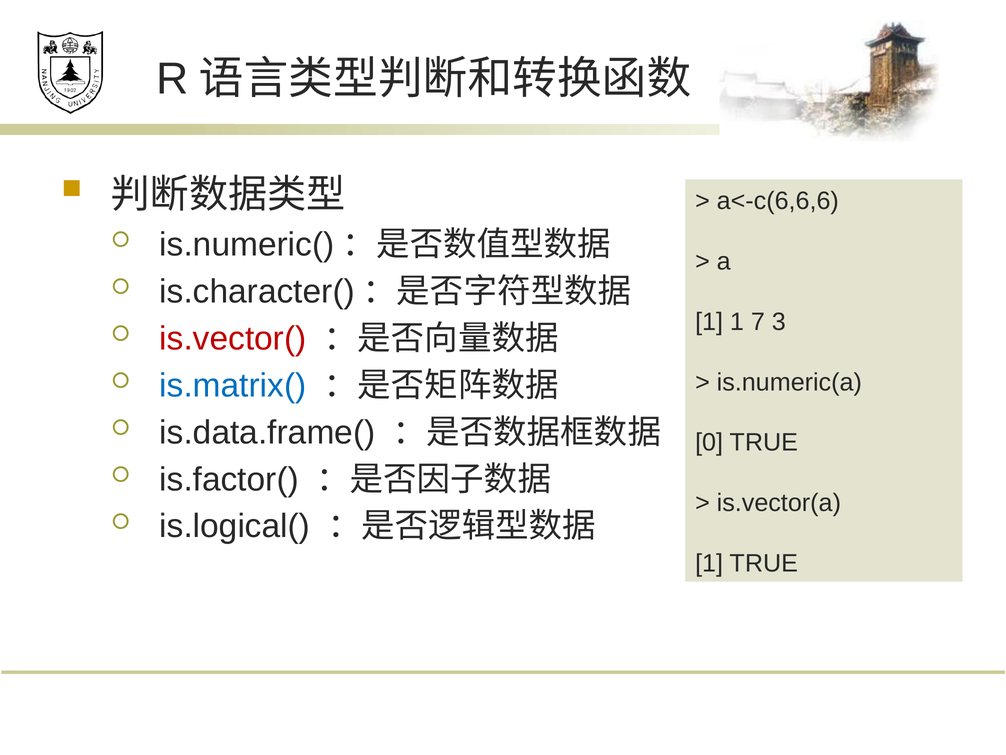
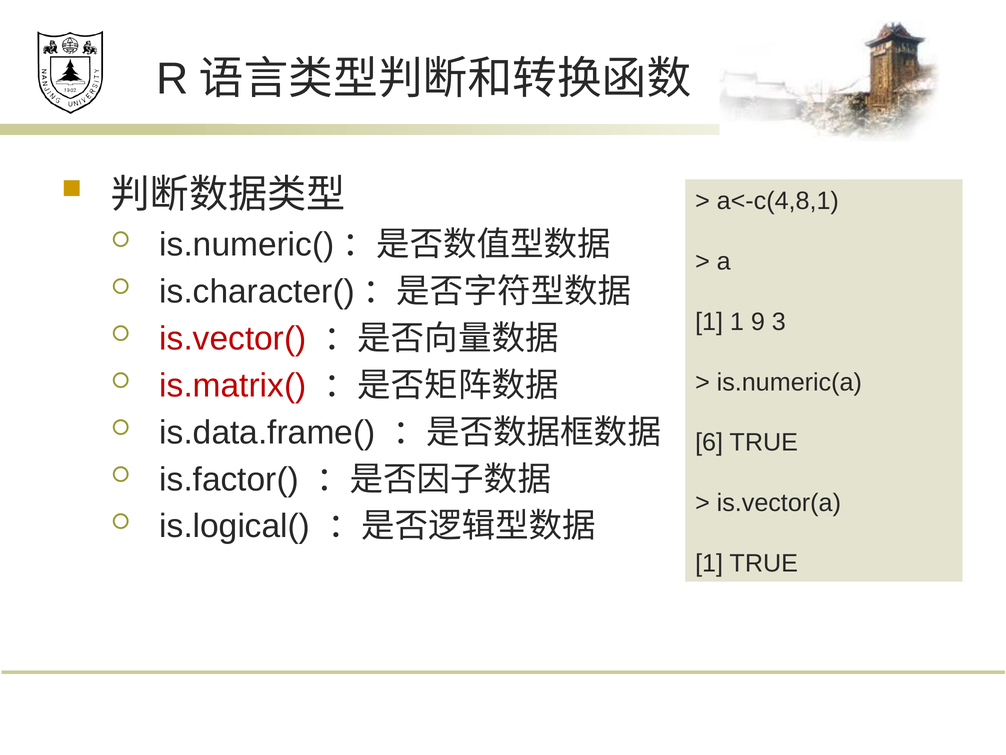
a<-c(6,6,6: a<-c(6,6,6 -> a<-c(4,8,1
7: 7 -> 9
is.matrix( colour: blue -> red
0: 0 -> 6
